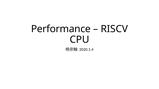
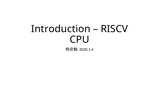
Performance: Performance -> Introduction
